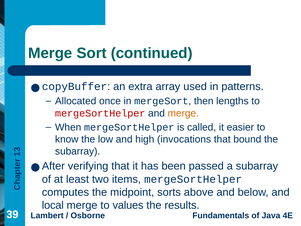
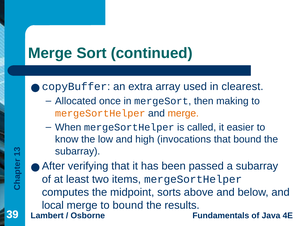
patterns: patterns -> clearest
lengths: lengths -> making
mergeSortHelper at (100, 113) colour: red -> orange
to values: values -> bound
